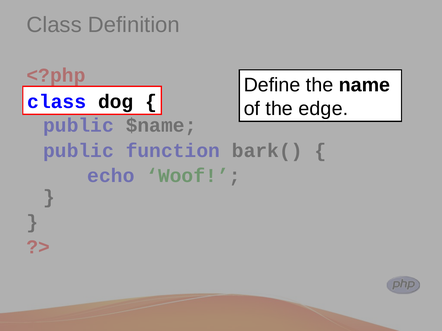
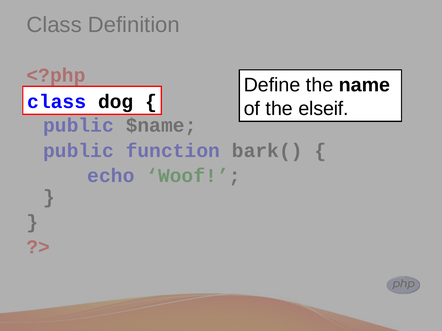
edge: edge -> elseif
